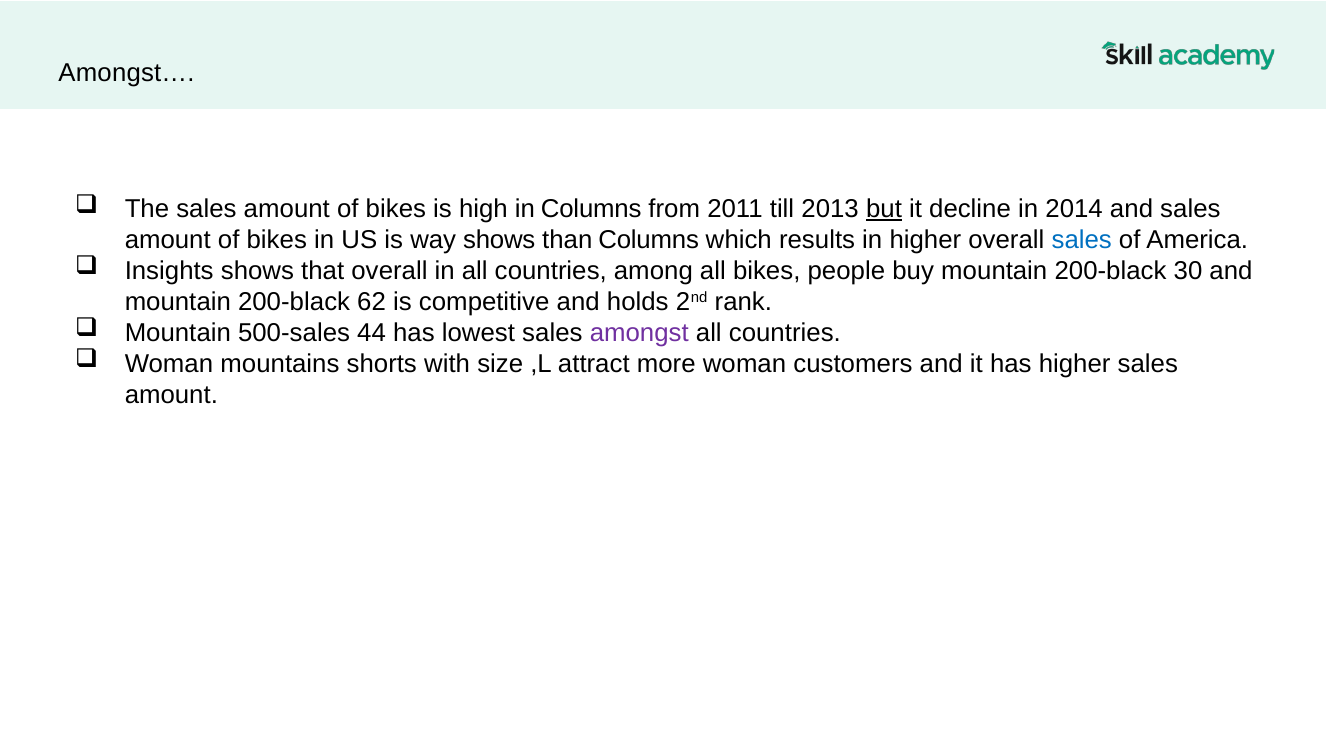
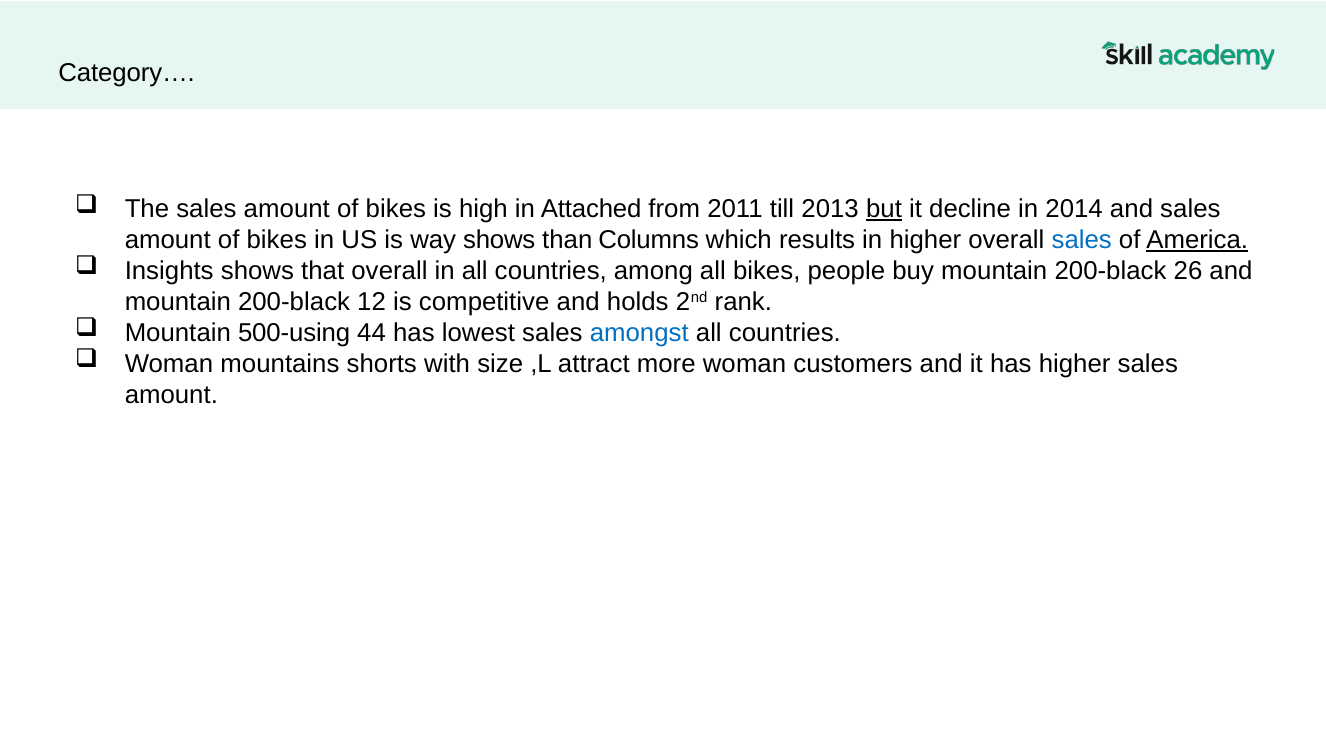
Amongst…: Amongst… -> Category…
in Columns: Columns -> Attached
America underline: none -> present
30: 30 -> 26
62: 62 -> 12
500-sales: 500-sales -> 500-using
amongst colour: purple -> blue
